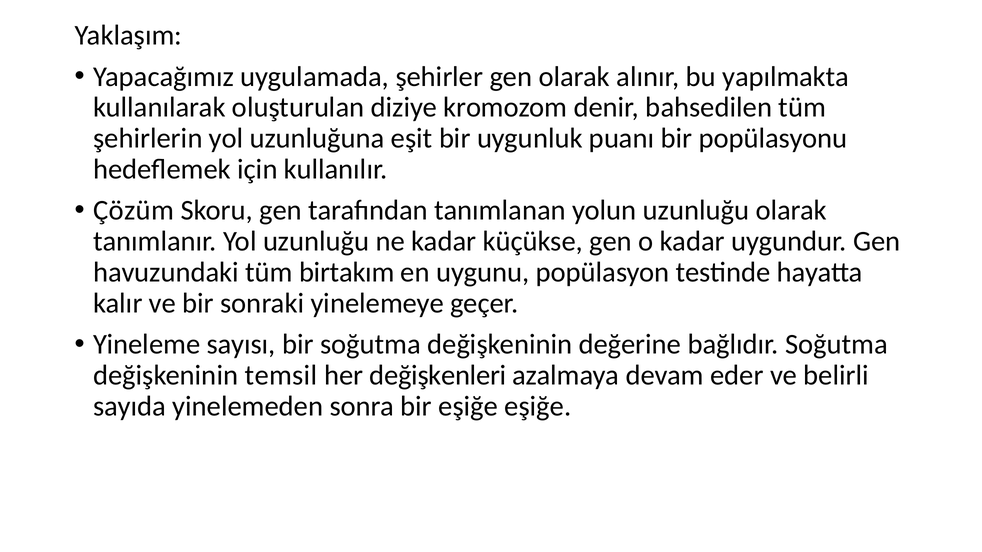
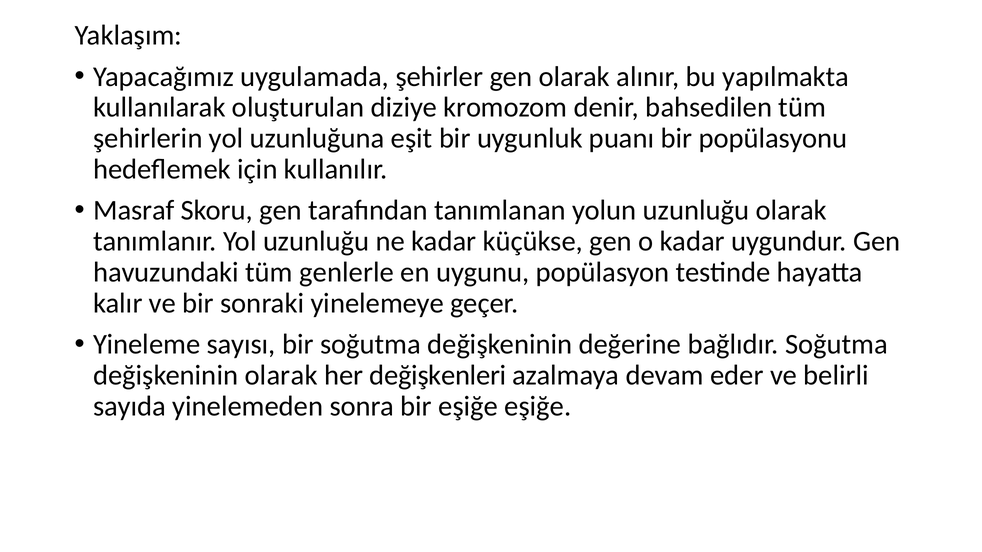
Çözüm: Çözüm -> Masraf
birtakım: birtakım -> genlerle
değişkeninin temsil: temsil -> olarak
